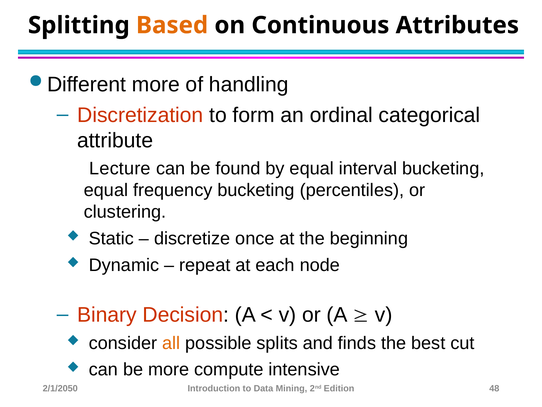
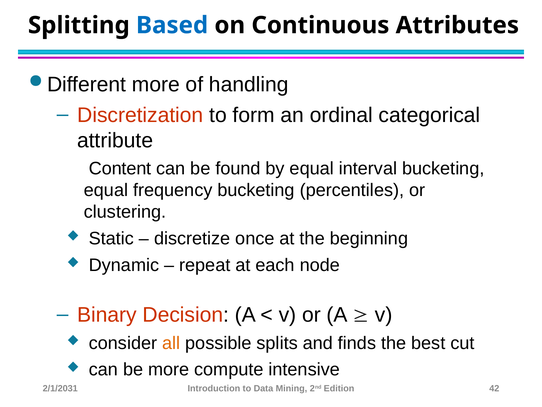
Based colour: orange -> blue
Lecture: Lecture -> Content
2/1/2050: 2/1/2050 -> 2/1/2031
48: 48 -> 42
